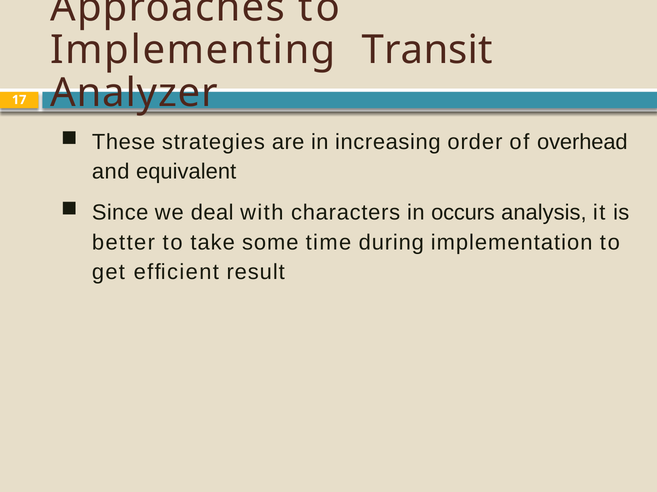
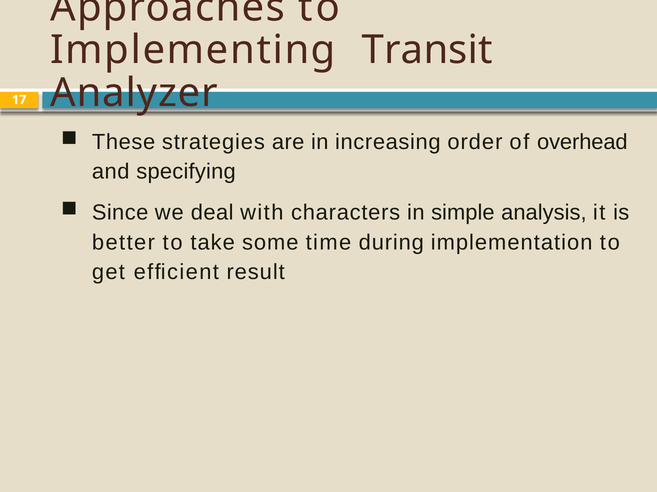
equivalent: equivalent -> specifying
occurs: occurs -> simple
